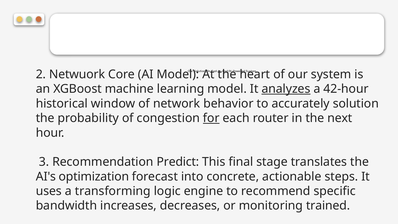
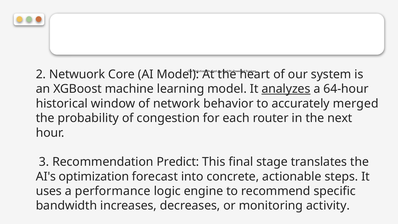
42-hour: 42-hour -> 64-hour
accurately solution: solution -> merged
for underline: present -> none
transforming: transforming -> performance
trained: trained -> activity
